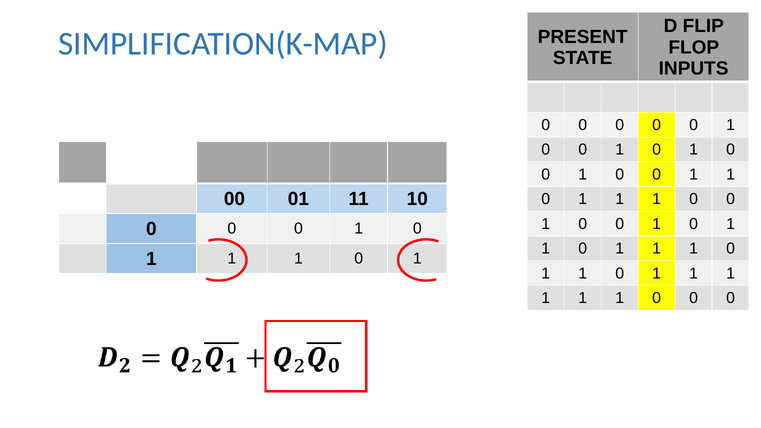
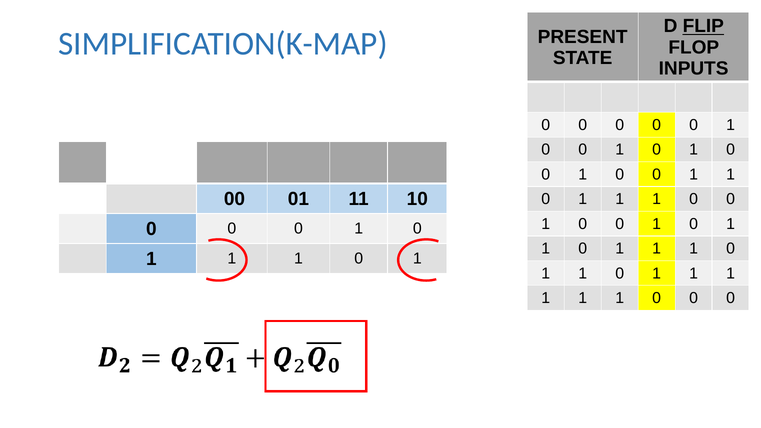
FLIP underline: none -> present
